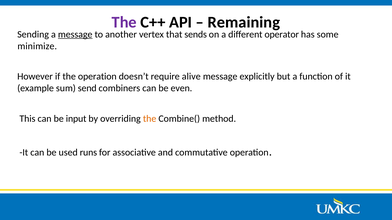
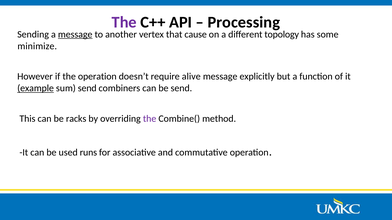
Remaining: Remaining -> Processing
sends: sends -> cause
operator: operator -> topology
example underline: none -> present
be even: even -> send
input: input -> racks
the at (150, 119) colour: orange -> purple
